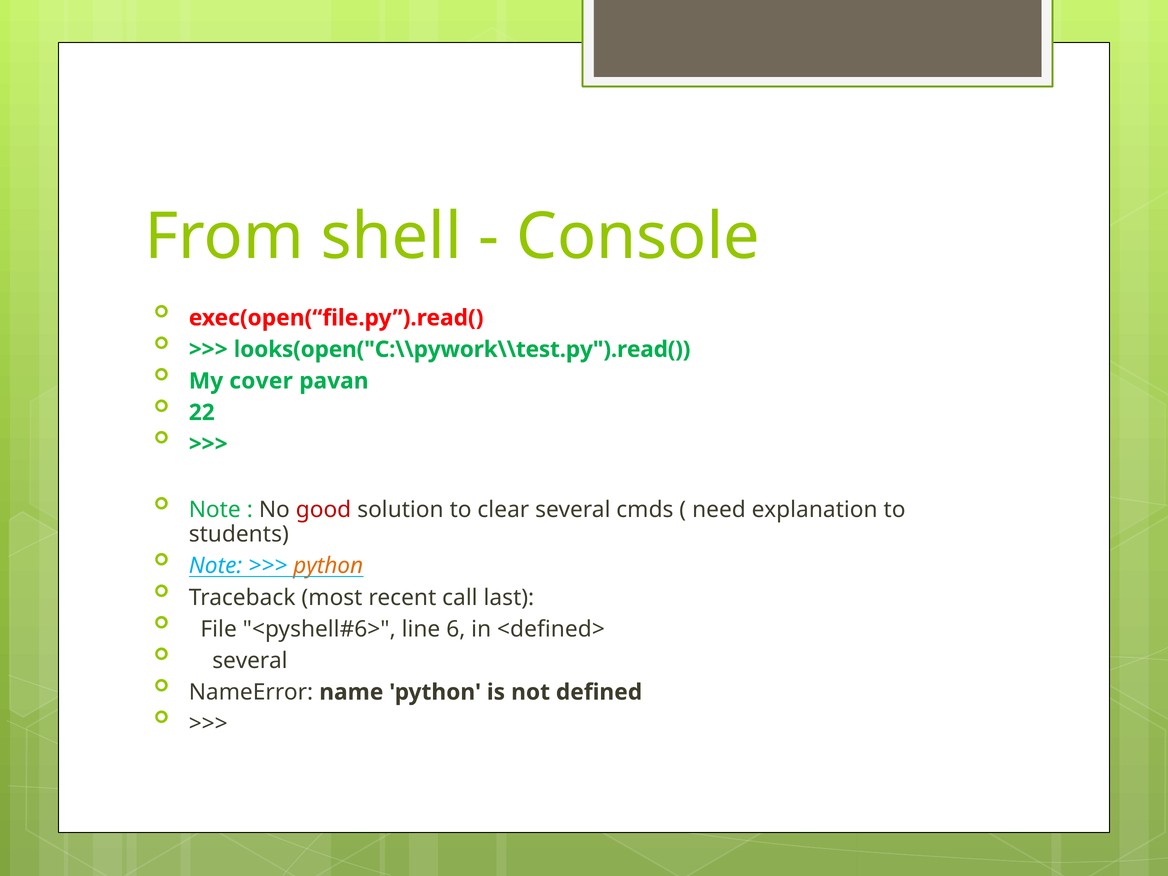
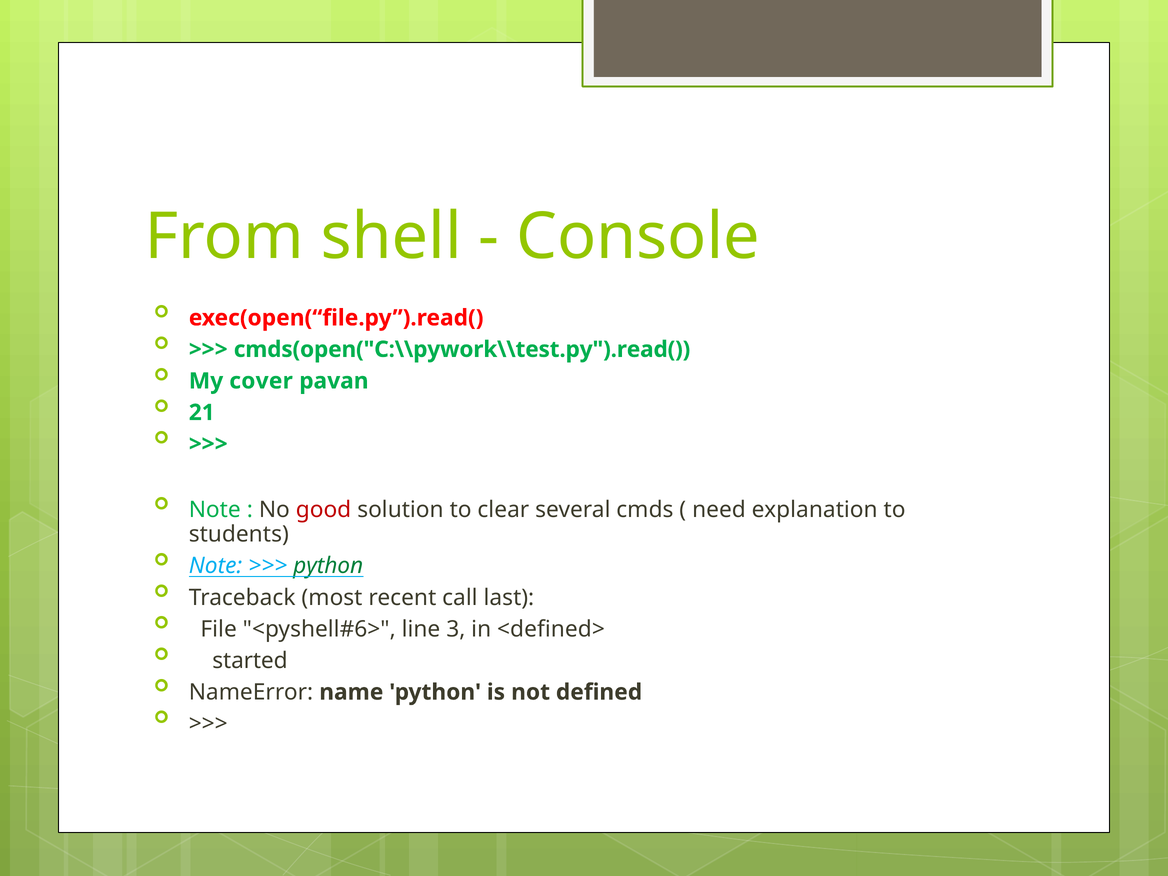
looks(open("C:\\pywork\\test.py").read(: looks(open("C:\\pywork\\test.py").read( -> cmds(open("C:\\pywork\\test.py").read(
22: 22 -> 21
python at (328, 566) colour: orange -> green
6: 6 -> 3
several at (250, 661): several -> started
